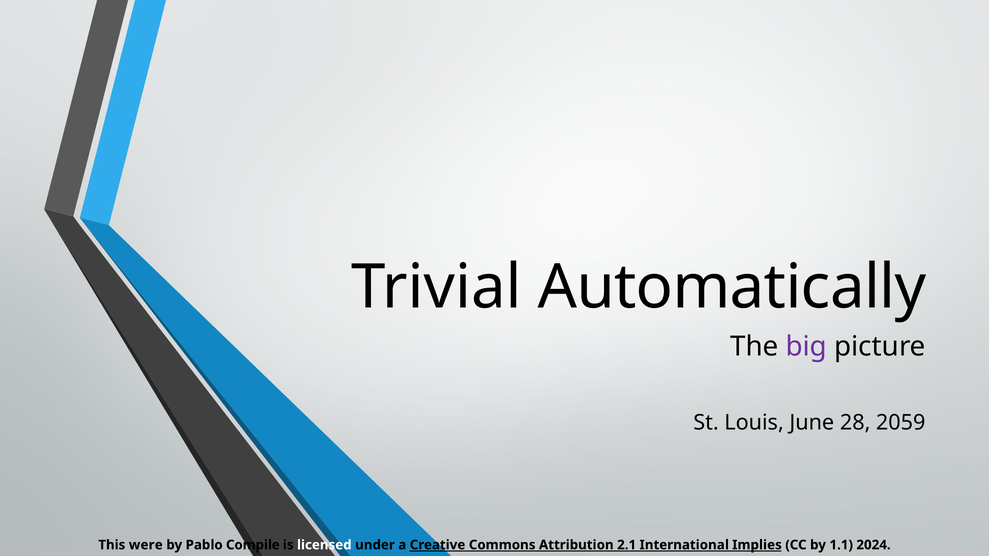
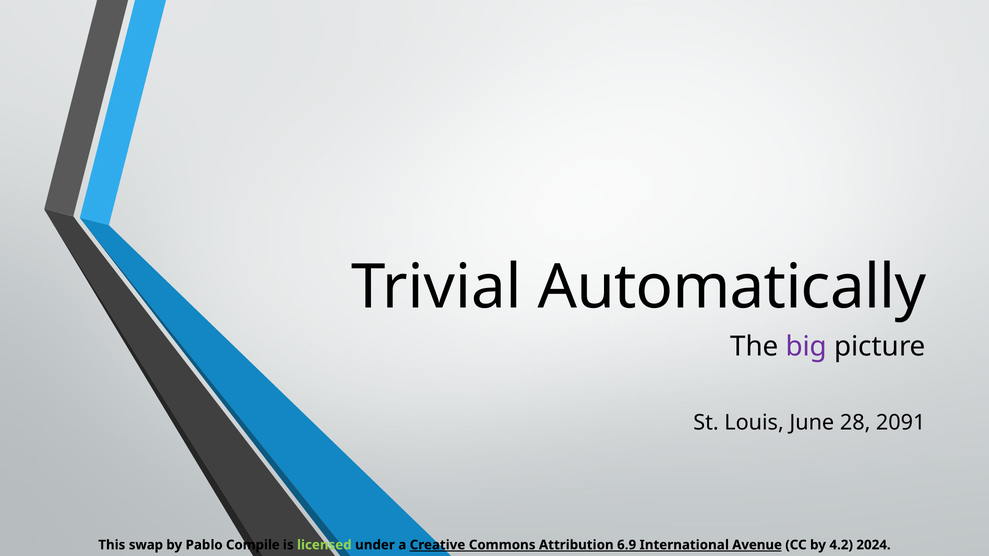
2059: 2059 -> 2091
were: were -> swap
licensed colour: white -> light green
2.1: 2.1 -> 6.9
Implies: Implies -> Avenue
1.1: 1.1 -> 4.2
